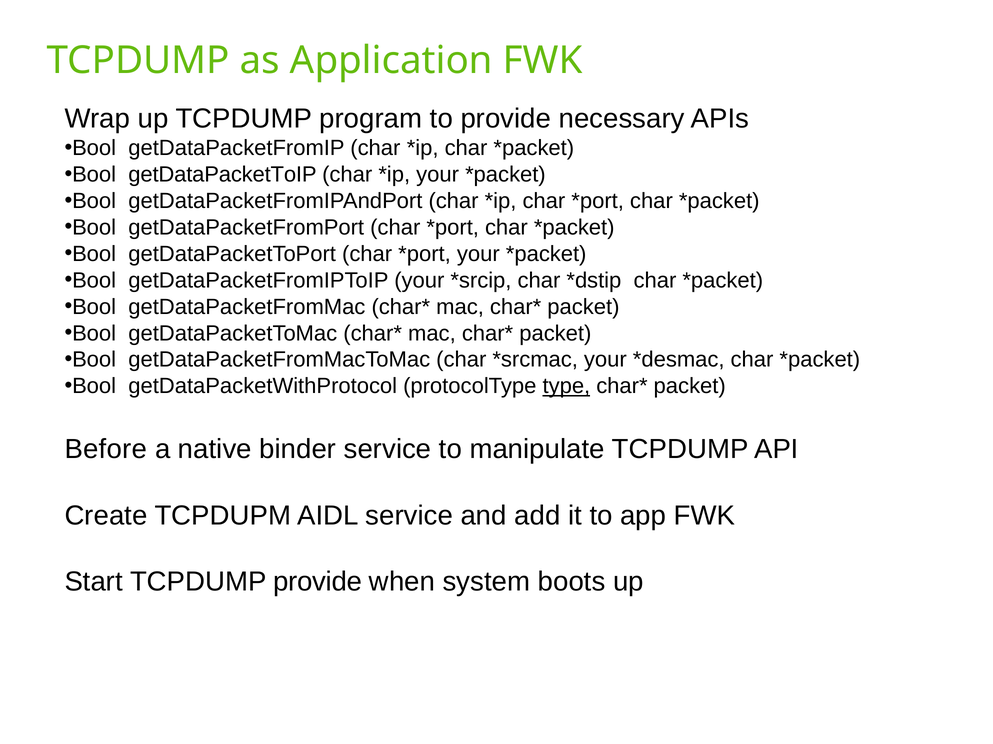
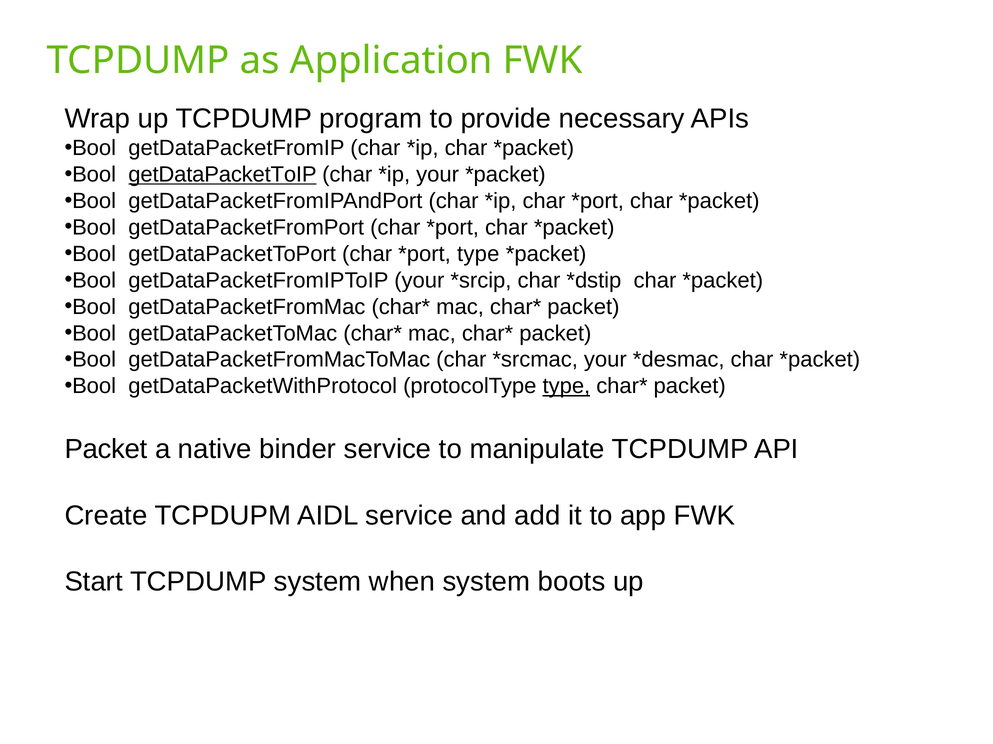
getDataPacketToIP underline: none -> present
your at (478, 254): your -> type
Before at (106, 450): Before -> Packet
TCPDUMP provide: provide -> system
